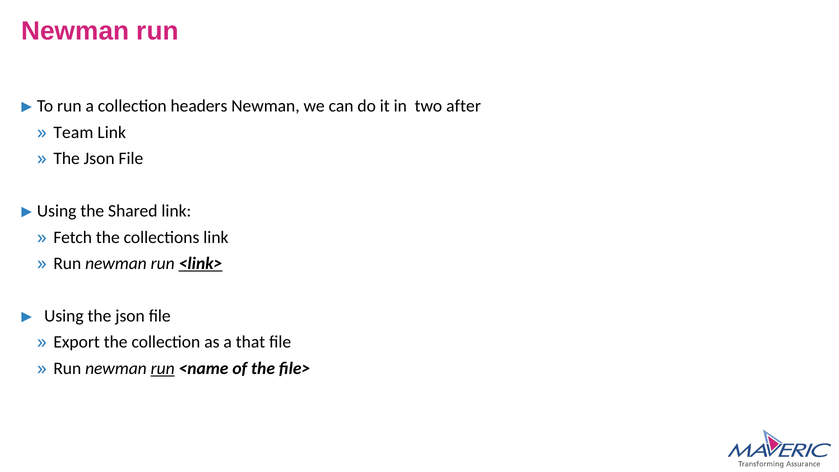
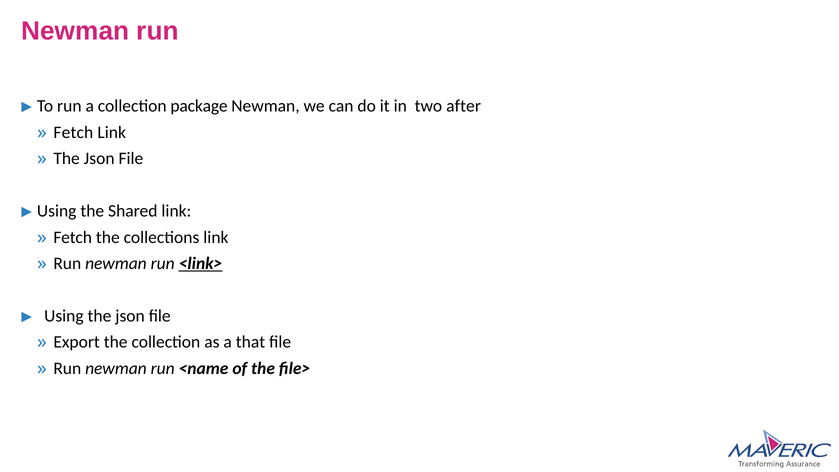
headers: headers -> package
Team at (73, 132): Team -> Fetch
run at (163, 368) underline: present -> none
